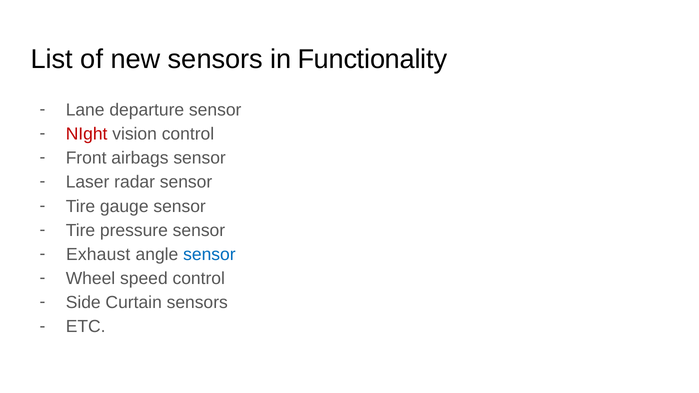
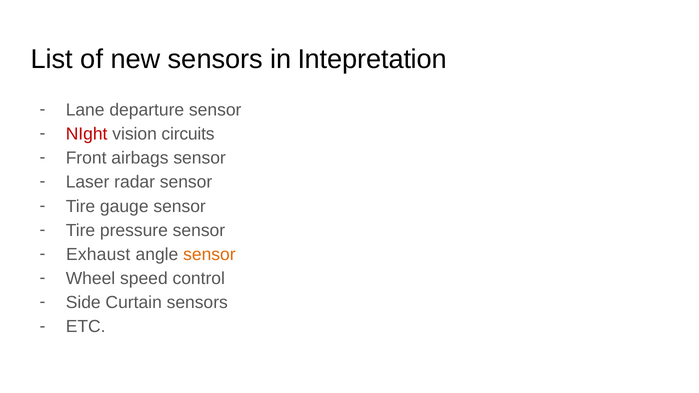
Functionality: Functionality -> Intepretation
vision control: control -> circuits
sensor at (209, 255) colour: blue -> orange
